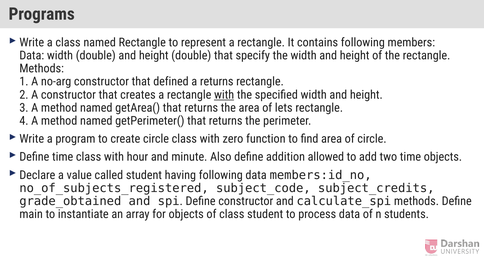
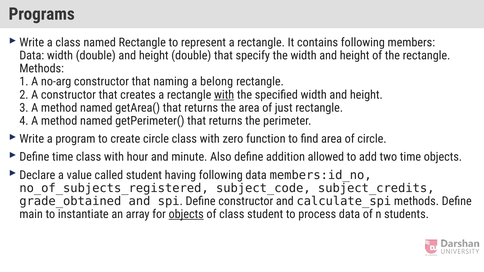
defined: defined -> naming
a returns: returns -> belong
lets: lets -> just
objects at (186, 214) underline: none -> present
